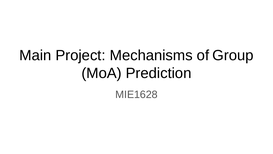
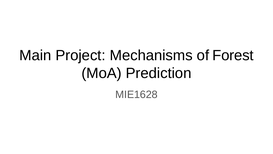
Group: Group -> Forest
